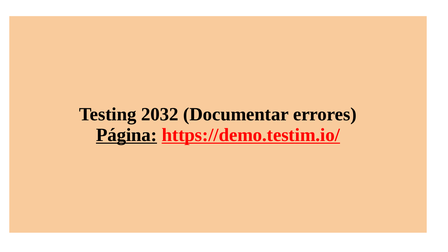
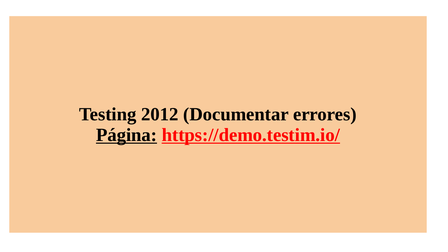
2032: 2032 -> 2012
